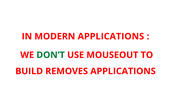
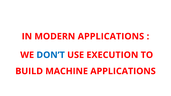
DON’T colour: green -> blue
MOUSEOUT: MOUSEOUT -> EXECUTION
REMOVES: REMOVES -> MACHINE
